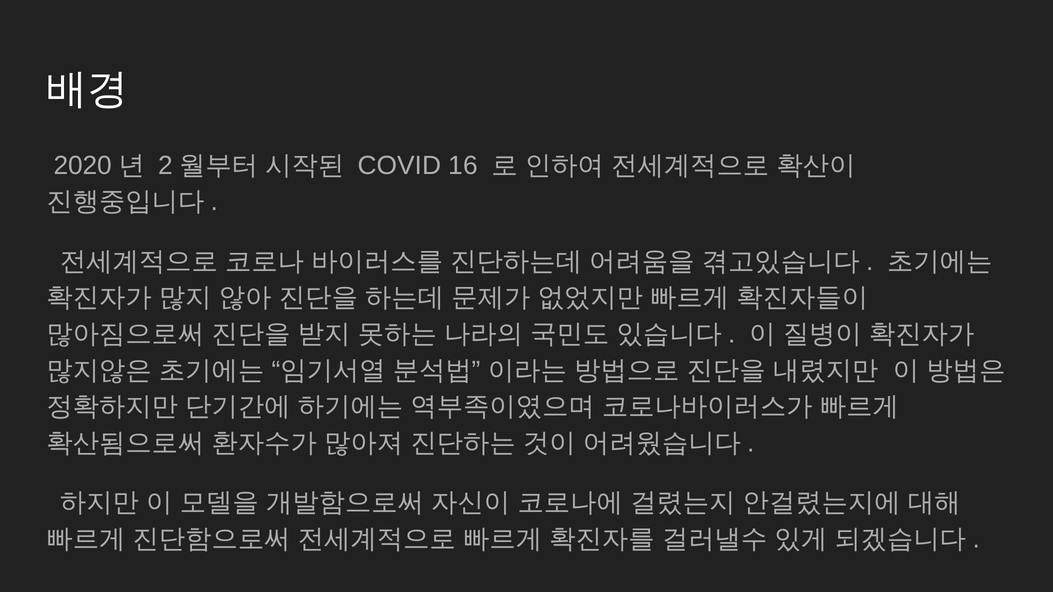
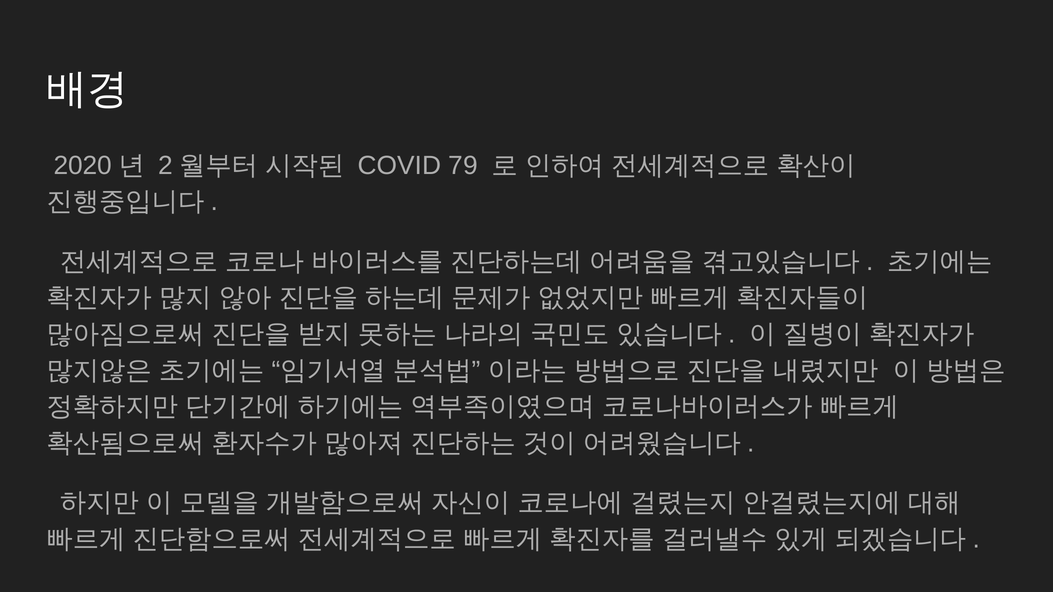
16: 16 -> 79
